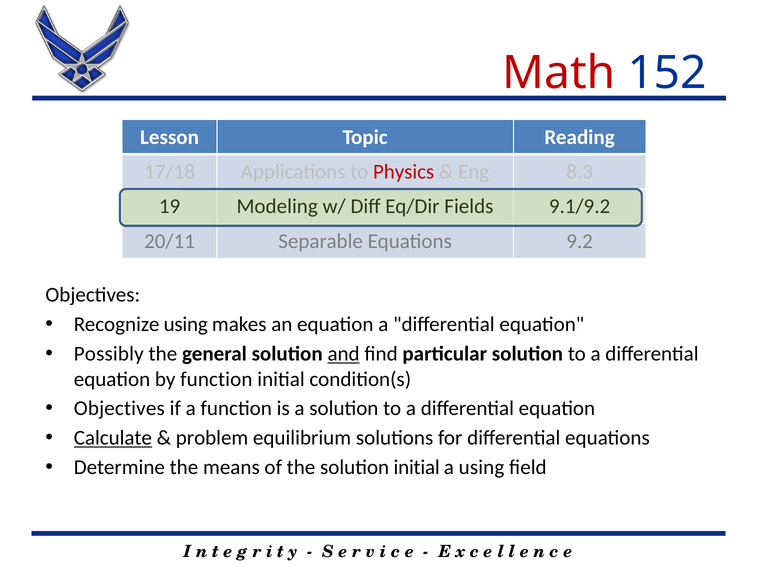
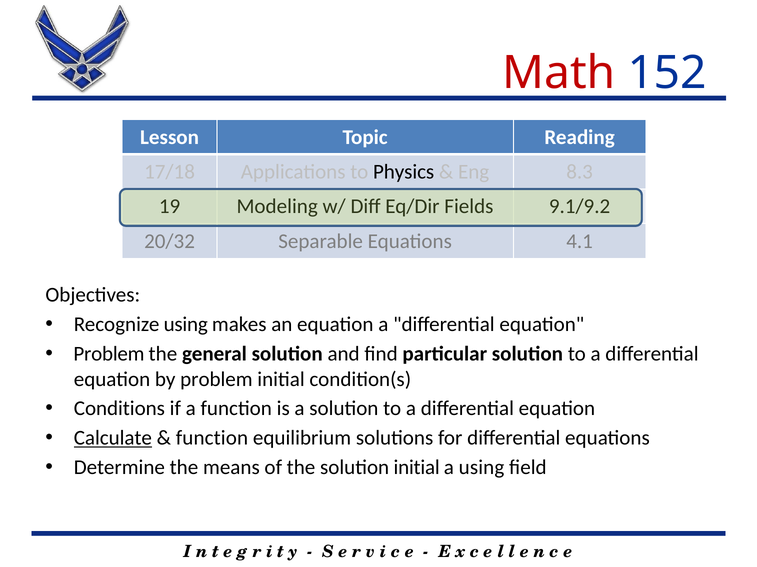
Physics colour: red -> black
20/11: 20/11 -> 20/32
9.2: 9.2 -> 4.1
Possibly at (109, 354): Possibly -> Problem
and underline: present -> none
by function: function -> problem
Objectives at (119, 409): Objectives -> Conditions
problem at (212, 438): problem -> function
